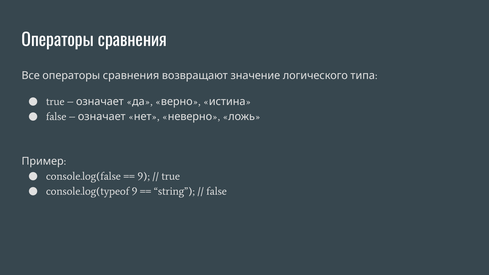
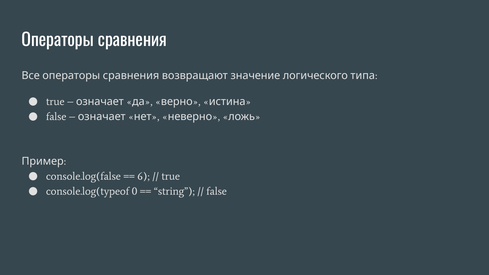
9 at (144, 176): 9 -> 6
console.log(typeof 9: 9 -> 0
